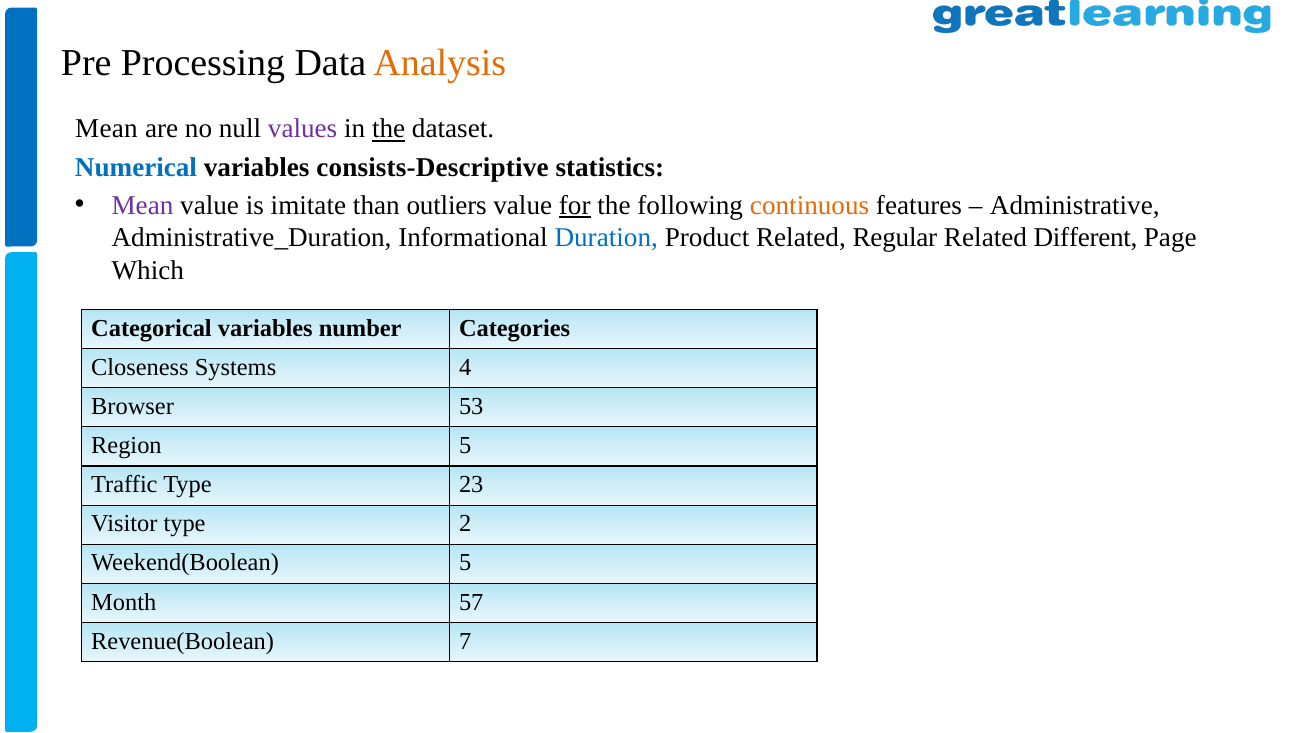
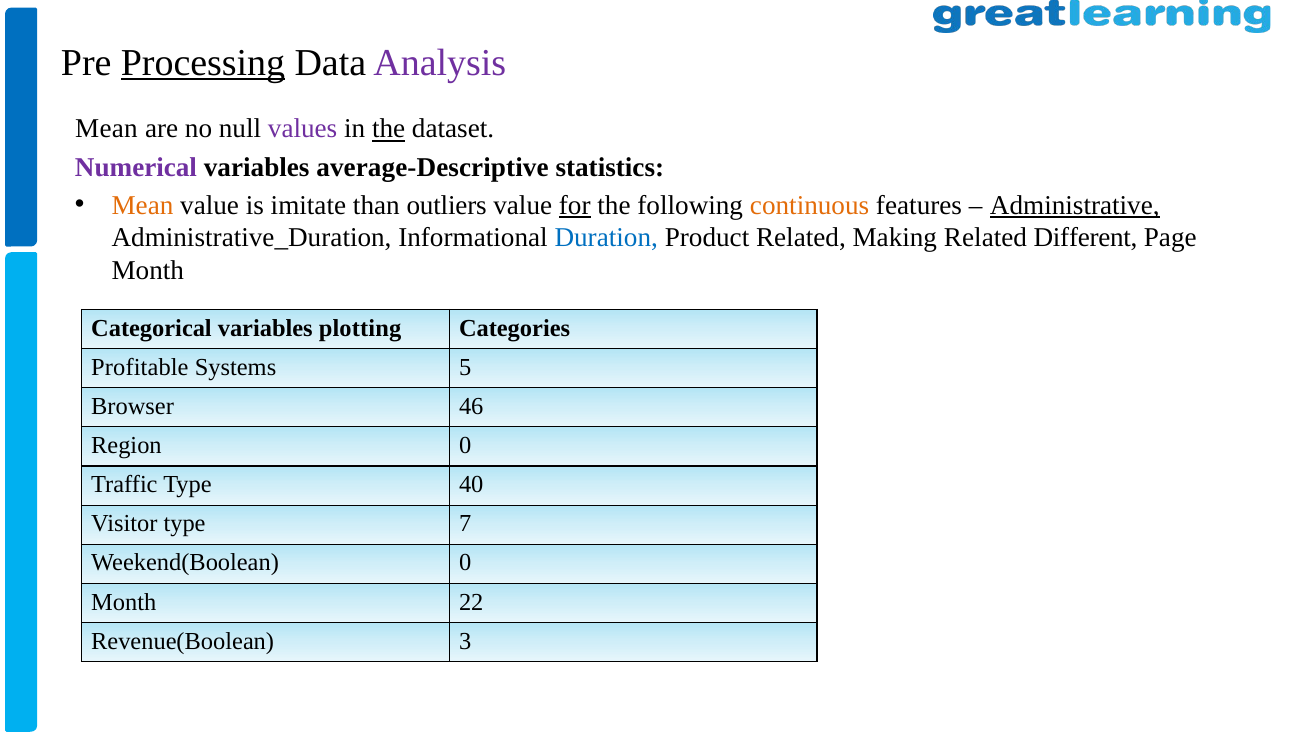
Processing underline: none -> present
Analysis colour: orange -> purple
Numerical colour: blue -> purple
consists-Descriptive: consists-Descriptive -> average-Descriptive
Mean at (142, 205) colour: purple -> orange
Administrative underline: none -> present
Regular: Regular -> Making
Which at (148, 270): Which -> Month
number: number -> plotting
Closeness: Closeness -> Profitable
4: 4 -> 5
53: 53 -> 46
Region 5: 5 -> 0
23: 23 -> 40
2: 2 -> 7
Weekend(Boolean 5: 5 -> 0
57: 57 -> 22
7: 7 -> 3
